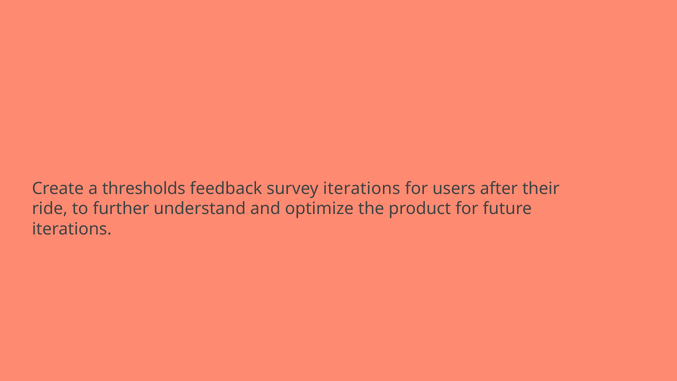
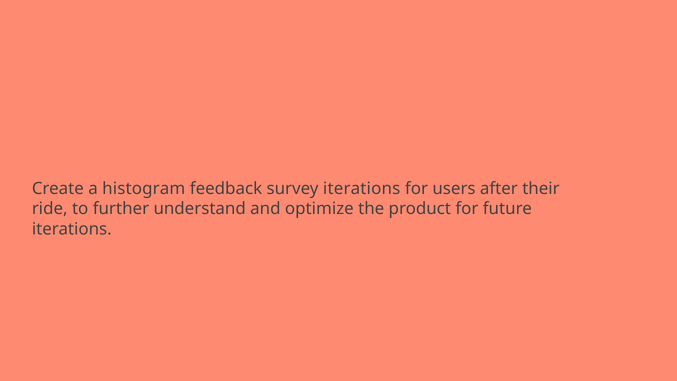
thresholds: thresholds -> histogram
